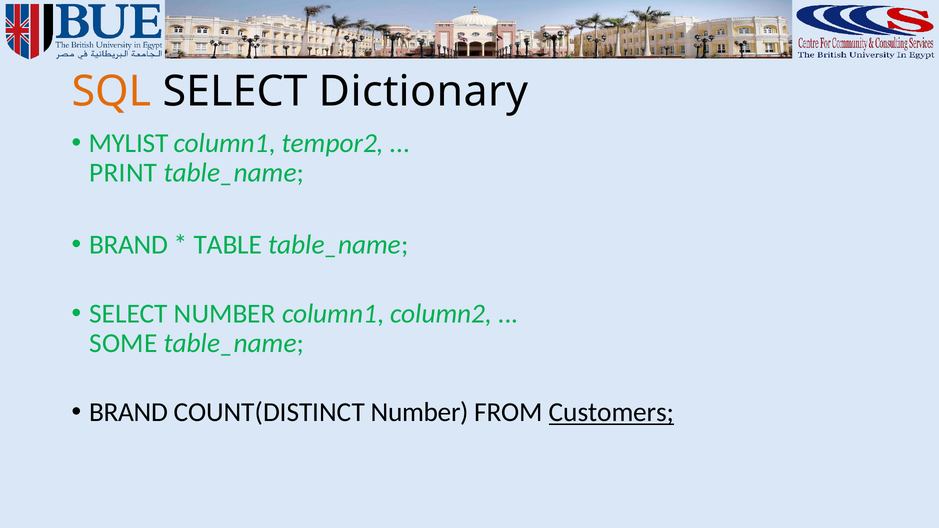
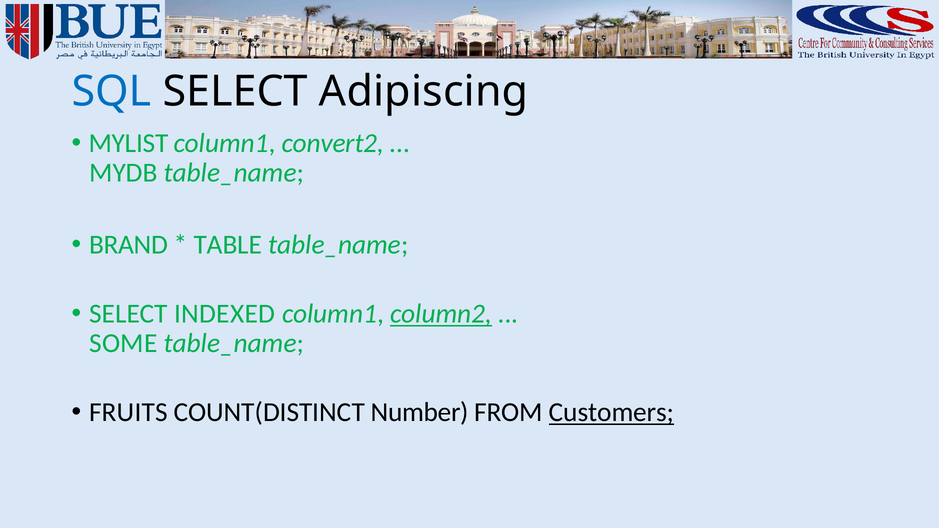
SQL colour: orange -> blue
Dictionary: Dictionary -> Adipiscing
tempor2: tempor2 -> convert2
PRINT: PRINT -> MYDB
SELECT NUMBER: NUMBER -> INDEXED
column2 underline: none -> present
BRAND at (129, 413): BRAND -> FRUITS
